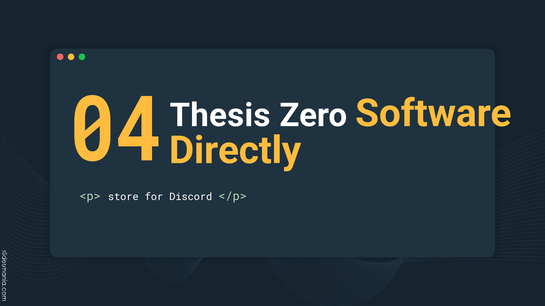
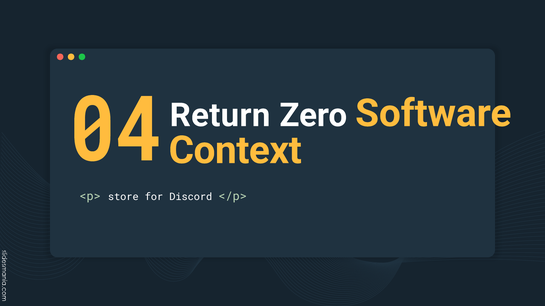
Thesis: Thesis -> Return
Directly: Directly -> Context
